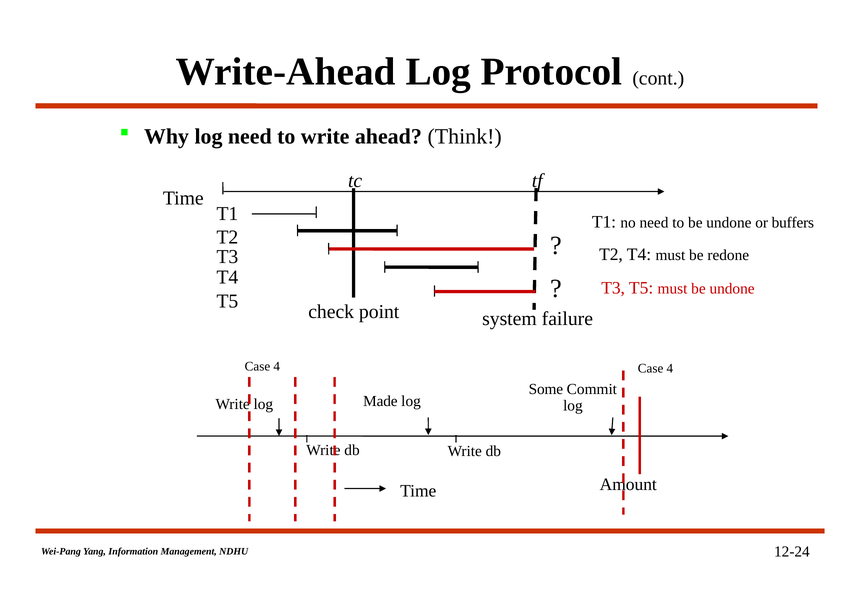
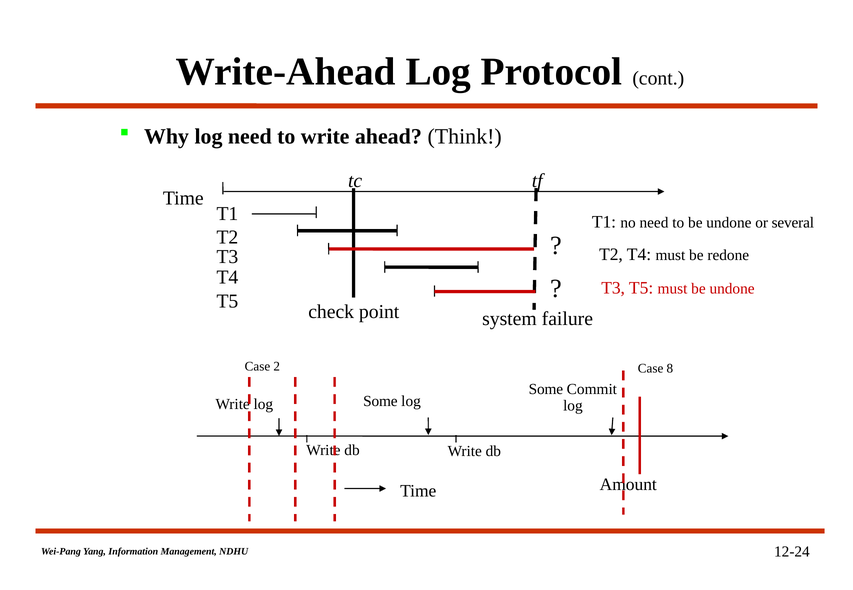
buffers: buffers -> several
4 at (277, 367): 4 -> 2
4 at (670, 369): 4 -> 8
Made at (380, 402): Made -> Some
